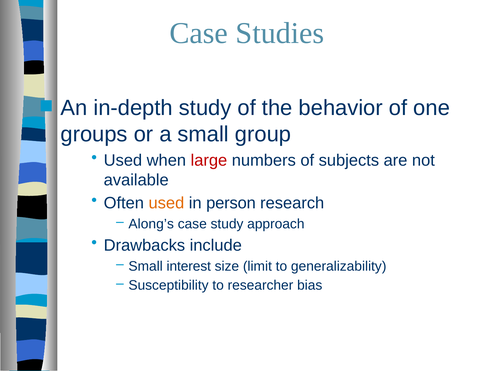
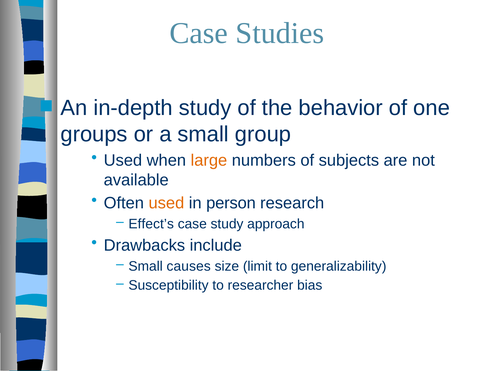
large colour: red -> orange
Along’s: Along’s -> Effect’s
interest: interest -> causes
